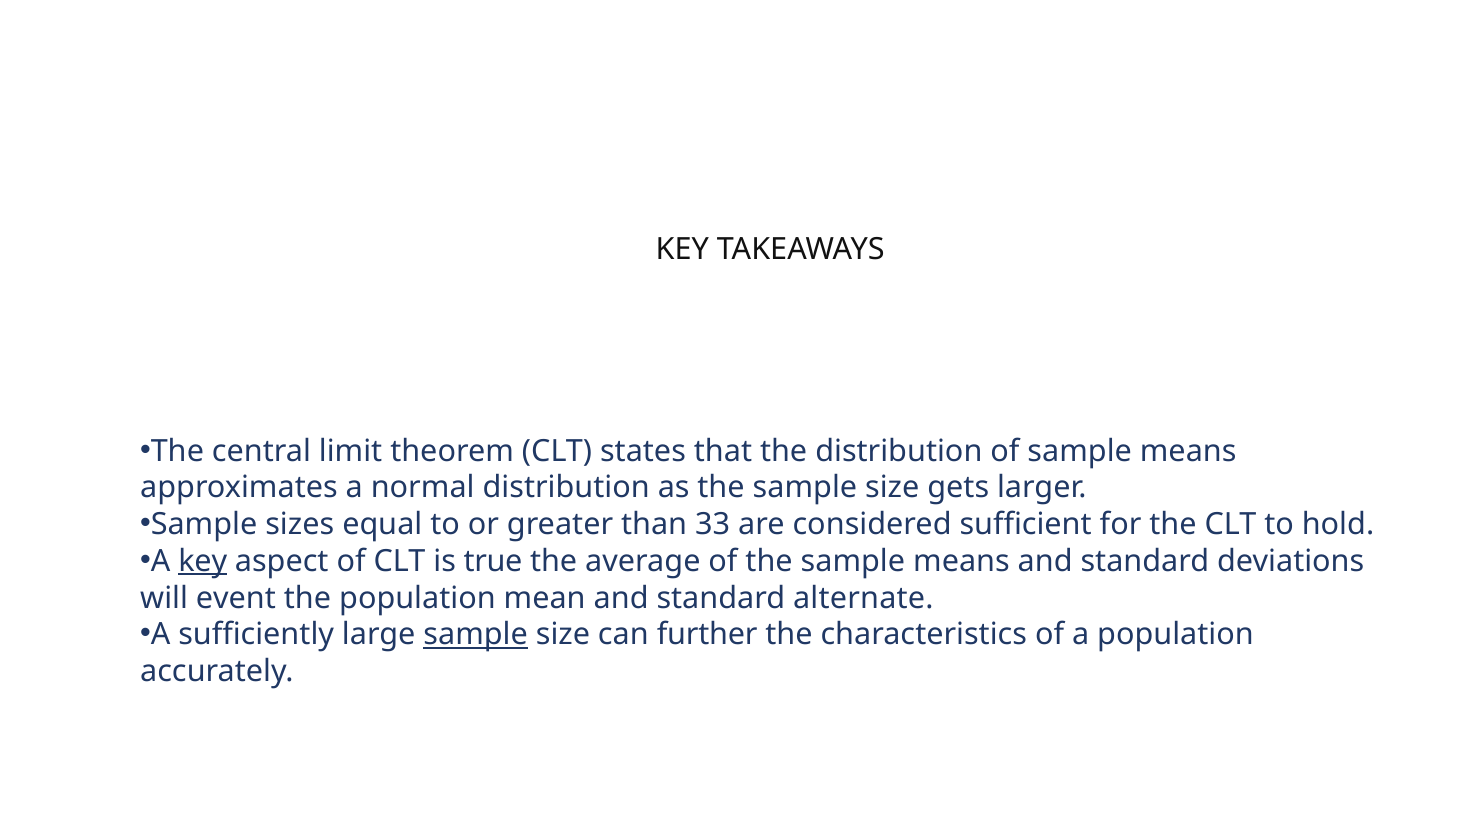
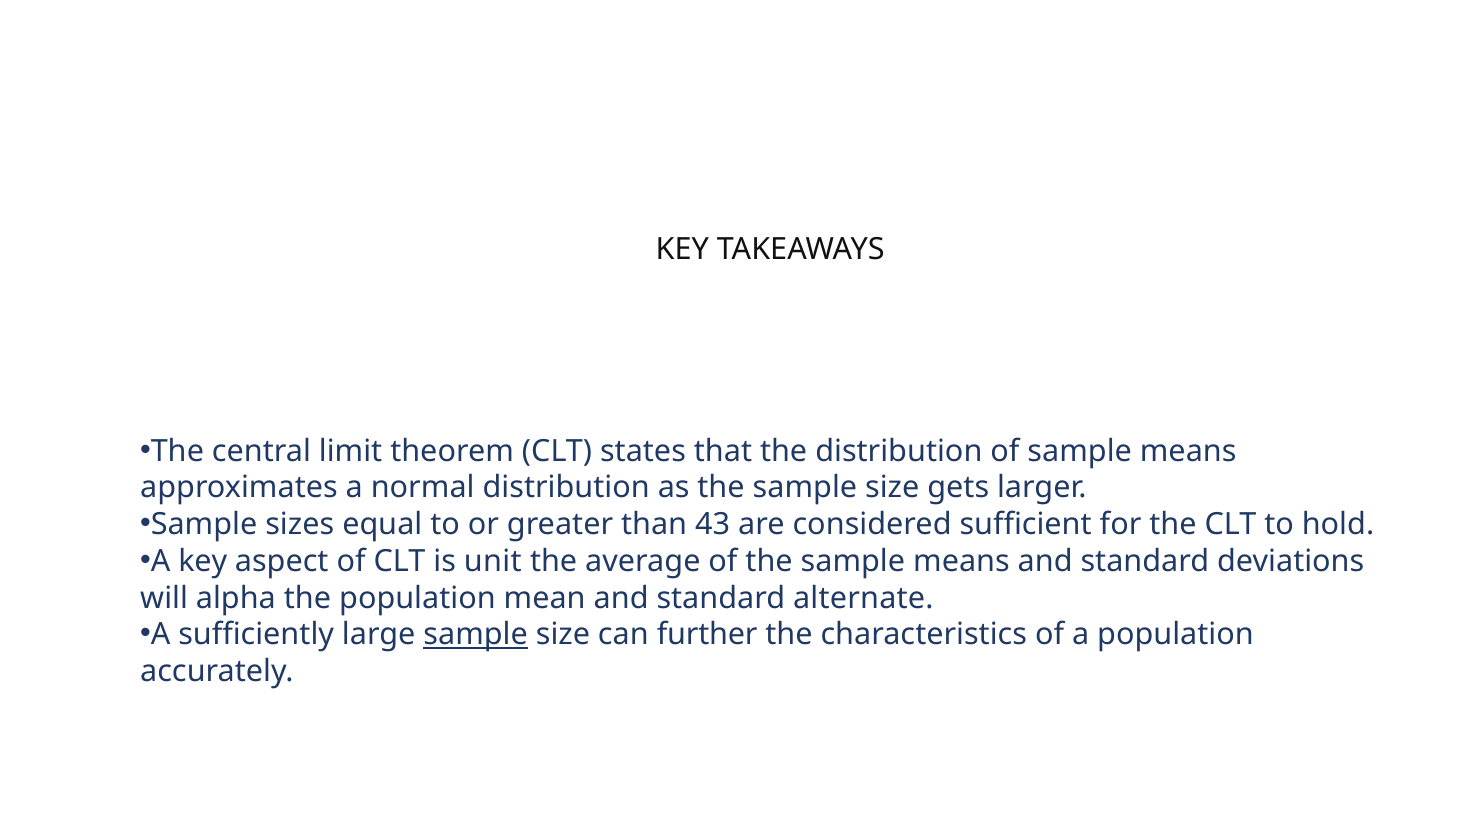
33: 33 -> 43
key at (203, 561) underline: present -> none
true: true -> unit
event: event -> alpha
